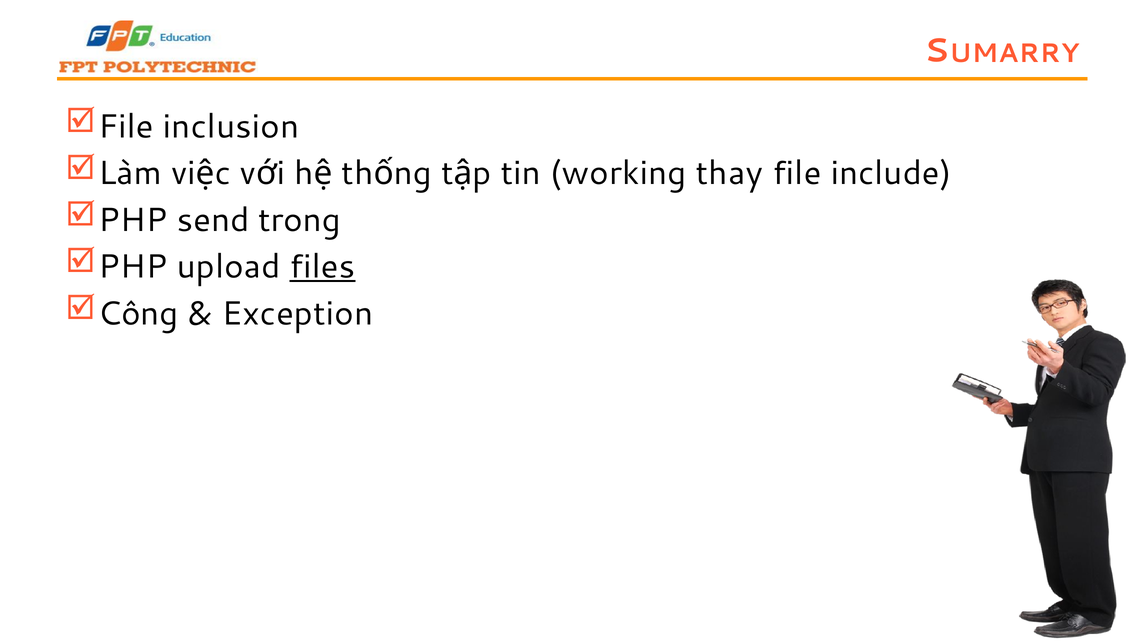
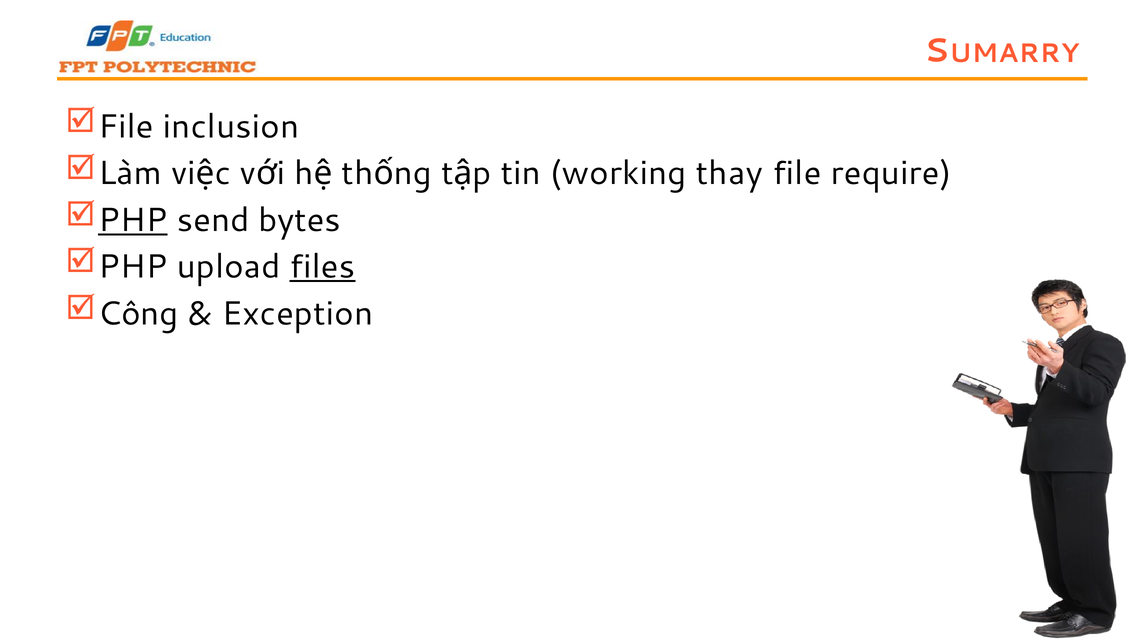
include: include -> require
PHP at (133, 220) underline: none -> present
trong: trong -> bytes
